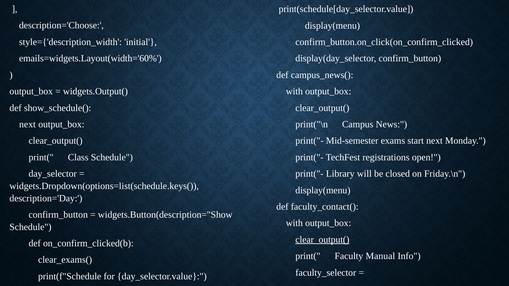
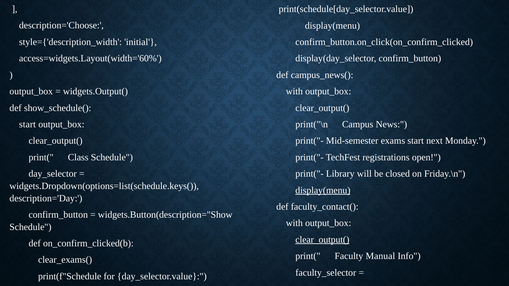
emails=widgets.Layout(width='60%: emails=widgets.Layout(width='60% -> access=widgets.Layout(width='60%
next at (27, 124): next -> start
display(menu at (323, 190) underline: none -> present
